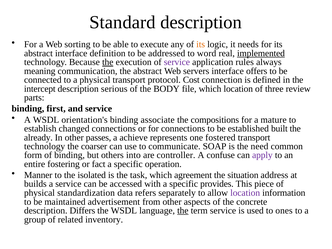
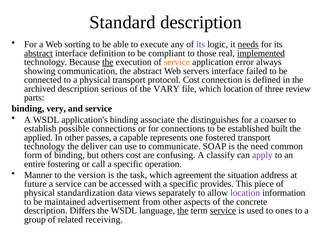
its at (201, 44) colour: orange -> purple
needs underline: none -> present
abstract at (38, 53) underline: none -> present
addressed: addressed -> compliant
word: word -> those
service at (177, 62) colour: purple -> orange
rules: rules -> error
meaning: meaning -> showing
offers: offers -> failed
intercept: intercept -> archived
BODY: BODY -> VARY
first: first -> very
orientation's: orientation's -> application's
compositions: compositions -> distinguishes
mature: mature -> coarser
changed: changed -> possible
already: already -> applied
achieve: achieve -> capable
coarser: coarser -> deliver
others into: into -> cost
controller: controller -> confusing
confuse: confuse -> classify
fact: fact -> call
isolated: isolated -> version
builds: builds -> future
refers: refers -> views
service at (223, 211) underline: none -> present
inventory: inventory -> receiving
